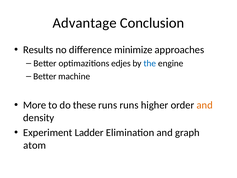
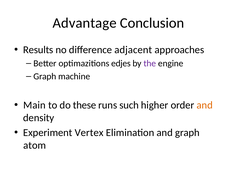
minimize: minimize -> adjacent
the colour: blue -> purple
Better at (45, 76): Better -> Graph
More: More -> Main
runs runs: runs -> such
Ladder: Ladder -> Vertex
